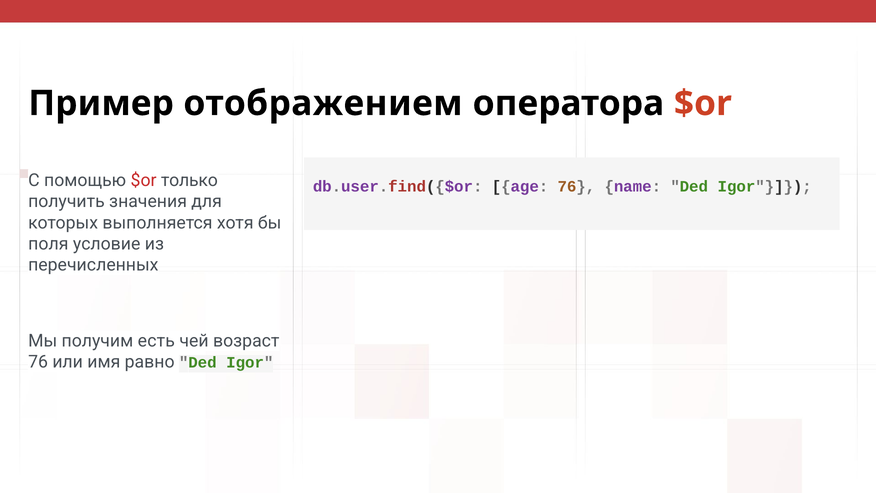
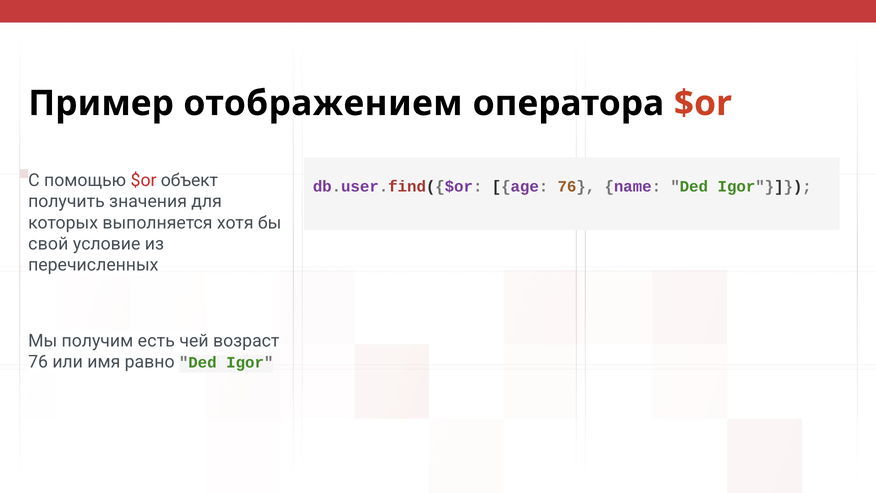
только: только -> объект
поля: поля -> свой
